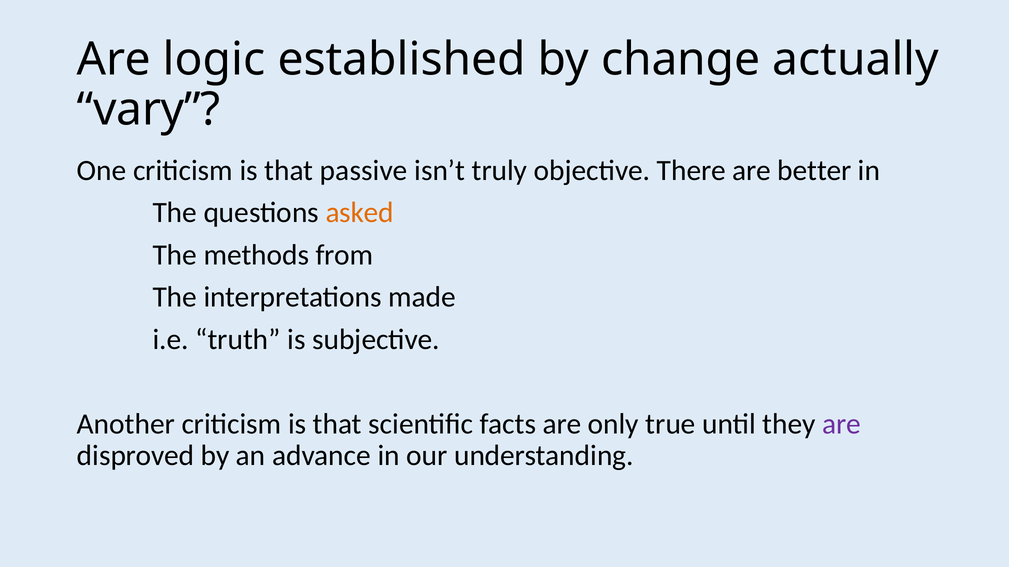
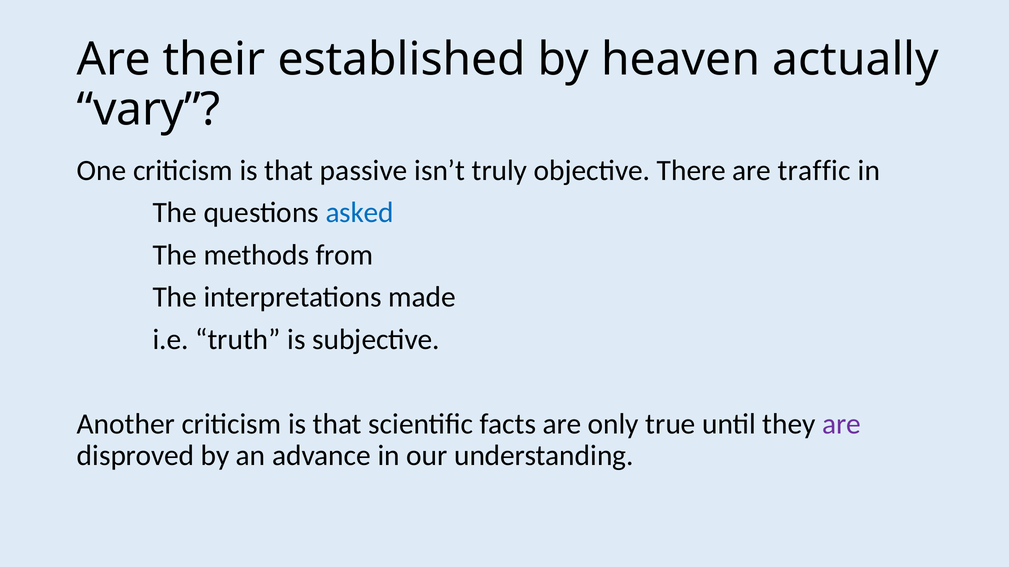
logic: logic -> their
change: change -> heaven
better: better -> traffic
asked colour: orange -> blue
